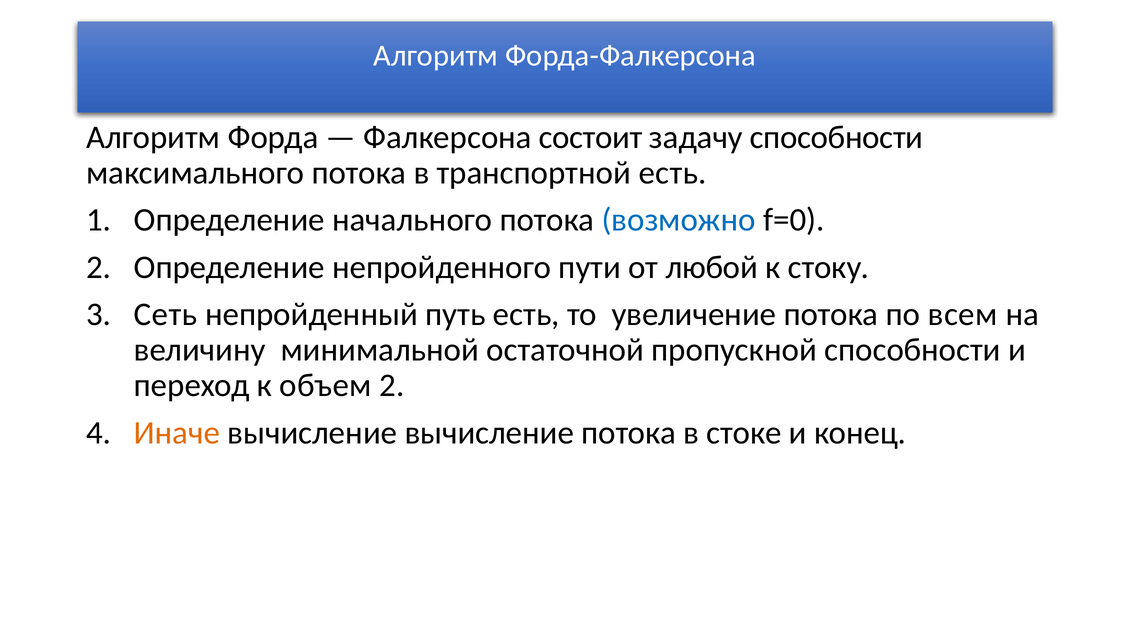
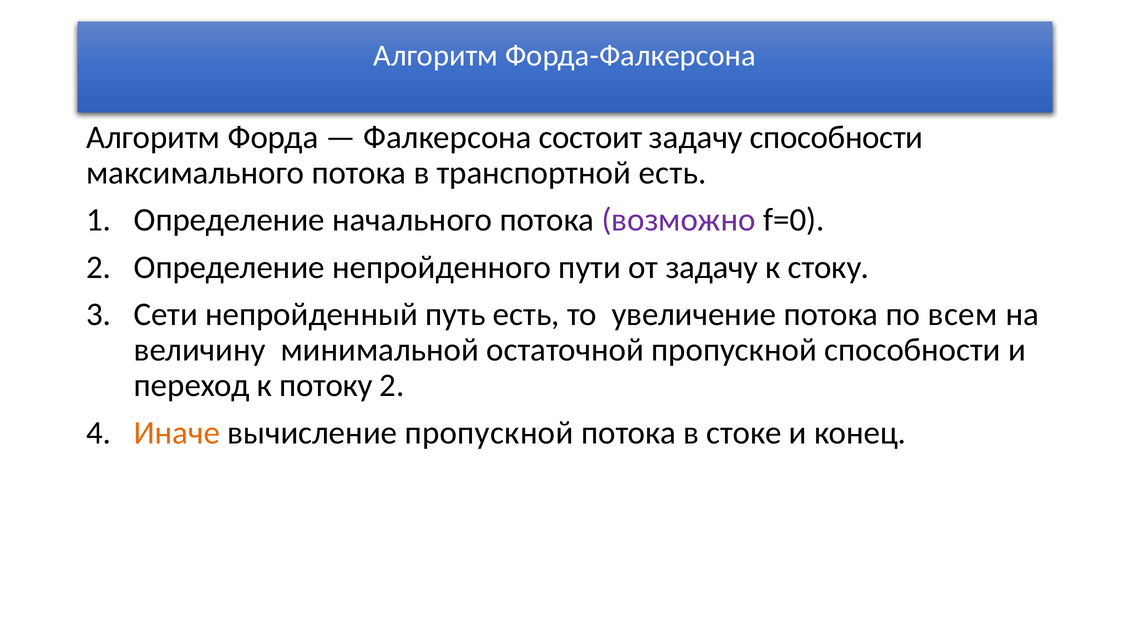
возможно colour: blue -> purple
от любой: любой -> задачу
Сеть: Сеть -> Сети
объем: объем -> потоку
вычисление вычисление: вычисление -> пропускной
